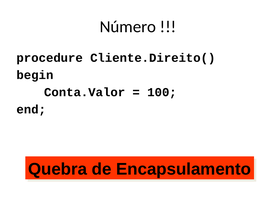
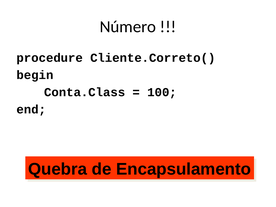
Cliente.Direito(: Cliente.Direito( -> Cliente.Correto(
Conta.Valor: Conta.Valor -> Conta.Class
